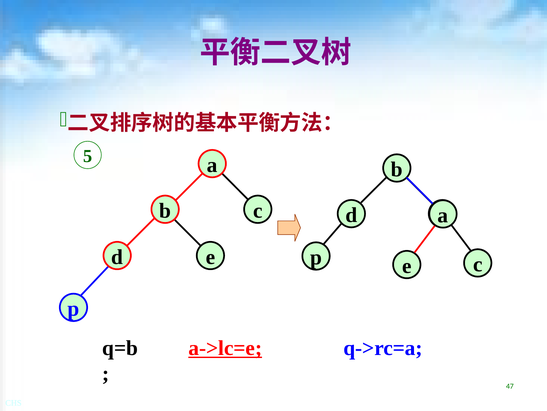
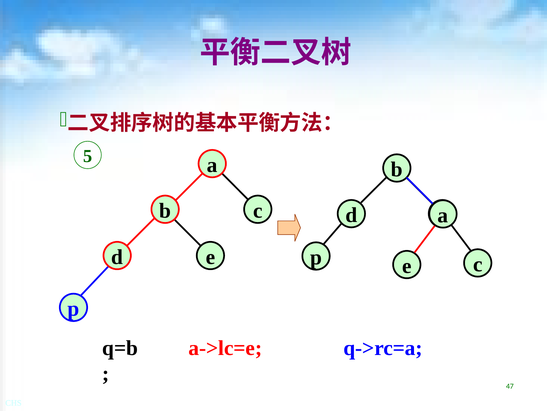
a->lc=e underline: present -> none
